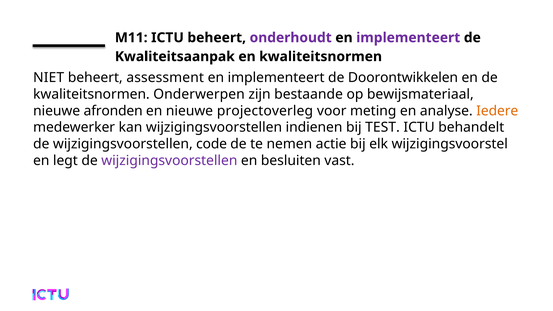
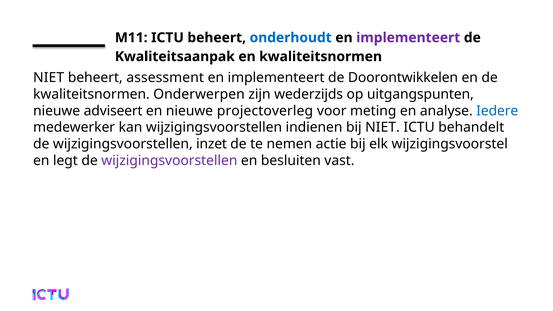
onderhoudt colour: purple -> blue
bestaande: bestaande -> wederzijds
bewijsmateriaal: bewijsmateriaal -> uitgangspunten
afronden: afronden -> adviseert
Iedere colour: orange -> blue
bij TEST: TEST -> NIET
code: code -> inzet
